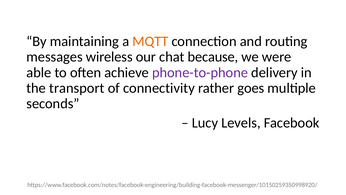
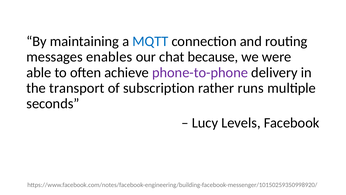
MQTT colour: orange -> blue
wireless: wireless -> enables
connectivity: connectivity -> subscription
goes: goes -> runs
